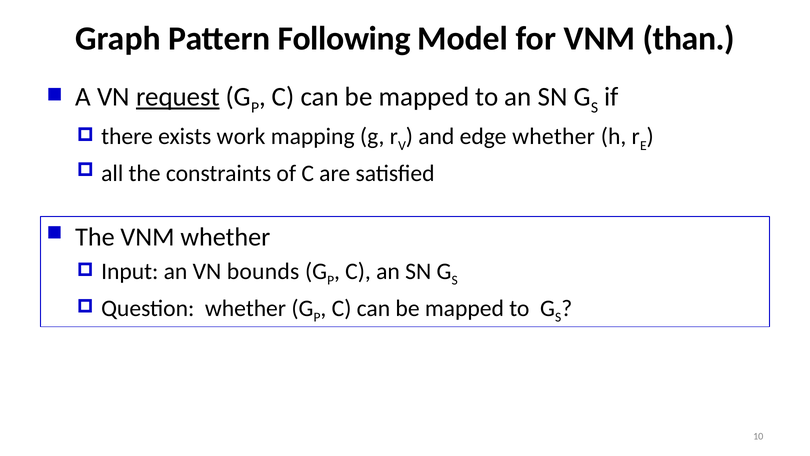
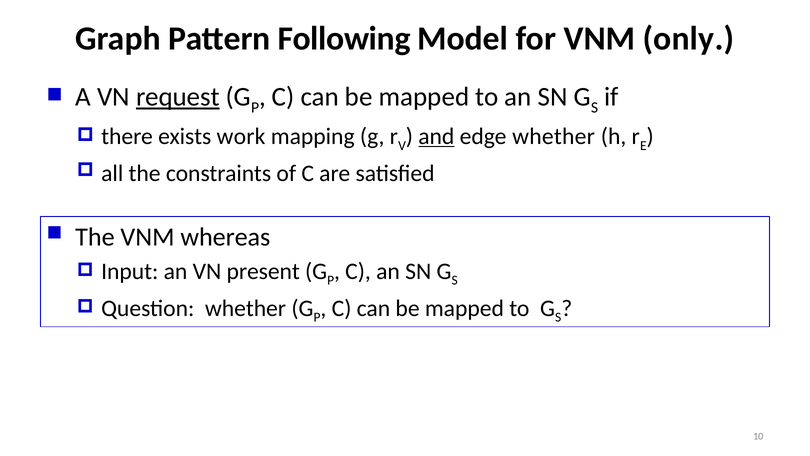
than: than -> only
and underline: none -> present
VNM whether: whether -> whereas
bounds: bounds -> present
